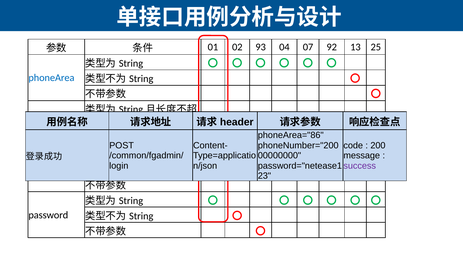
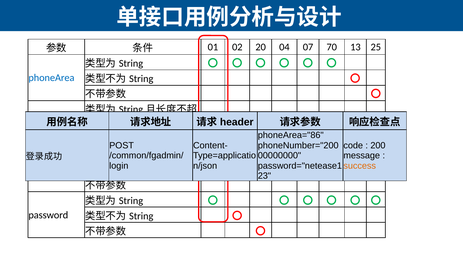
93: 93 -> 20
92: 92 -> 70
success colour: purple -> orange
